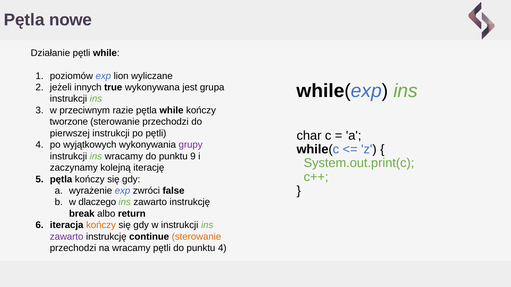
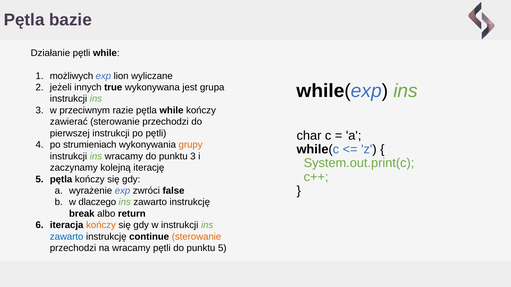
nowe: nowe -> bazie
poziomów: poziomów -> możliwych
tworzone: tworzone -> zawierać
wyjątkowych: wyjątkowych -> strumieniach
grupy colour: purple -> orange
punktu 9: 9 -> 3
zawarto at (67, 237) colour: purple -> blue
punktu 4: 4 -> 5
